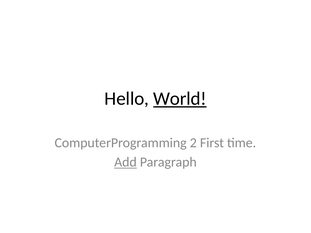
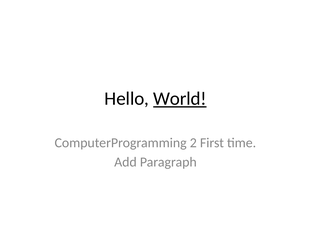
Add underline: present -> none
